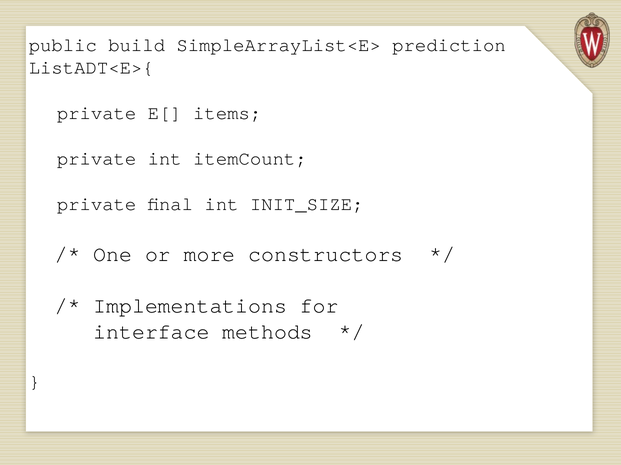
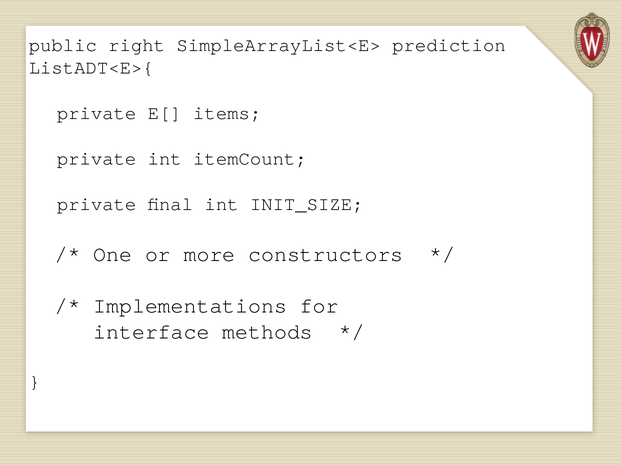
build: build -> right
